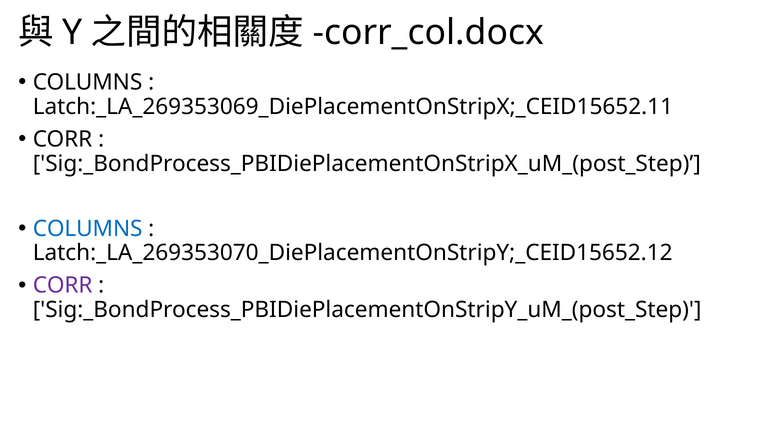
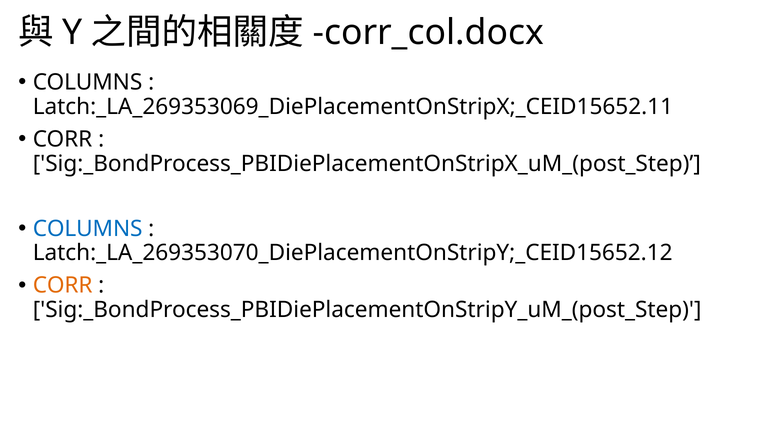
CORR at (63, 285) colour: purple -> orange
